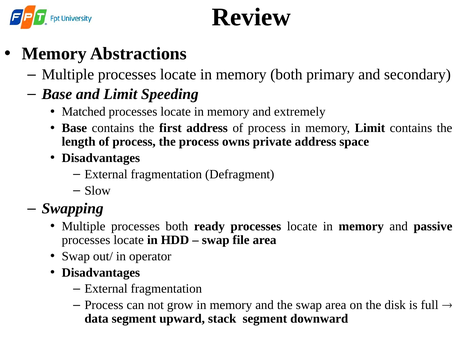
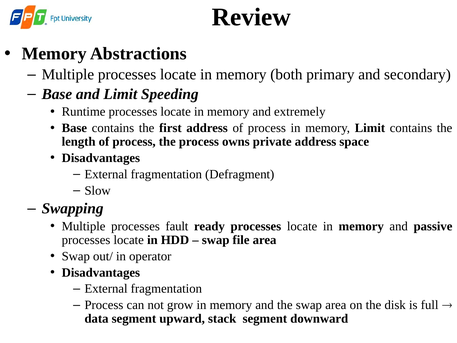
Matched: Matched -> Runtime
processes both: both -> fault
